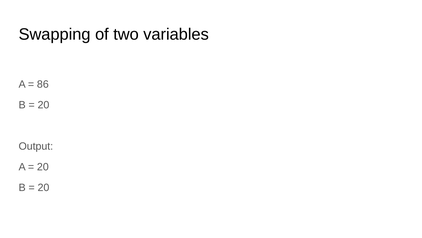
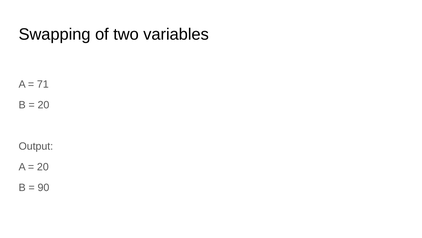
86: 86 -> 71
20 at (43, 187): 20 -> 90
